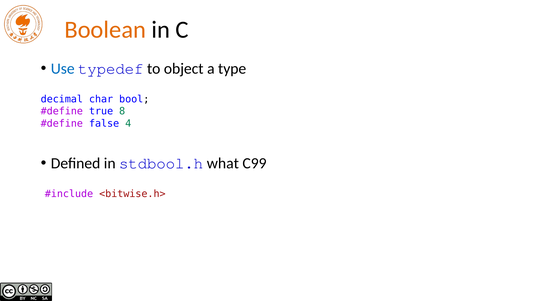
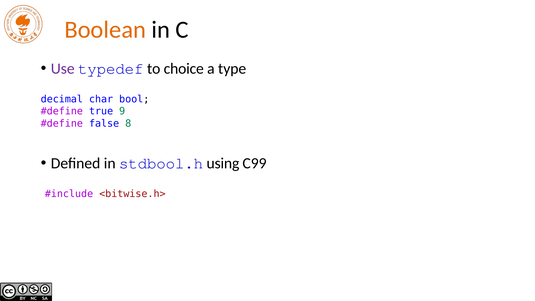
Use colour: blue -> purple
object: object -> choice
8: 8 -> 9
4: 4 -> 8
what: what -> using
